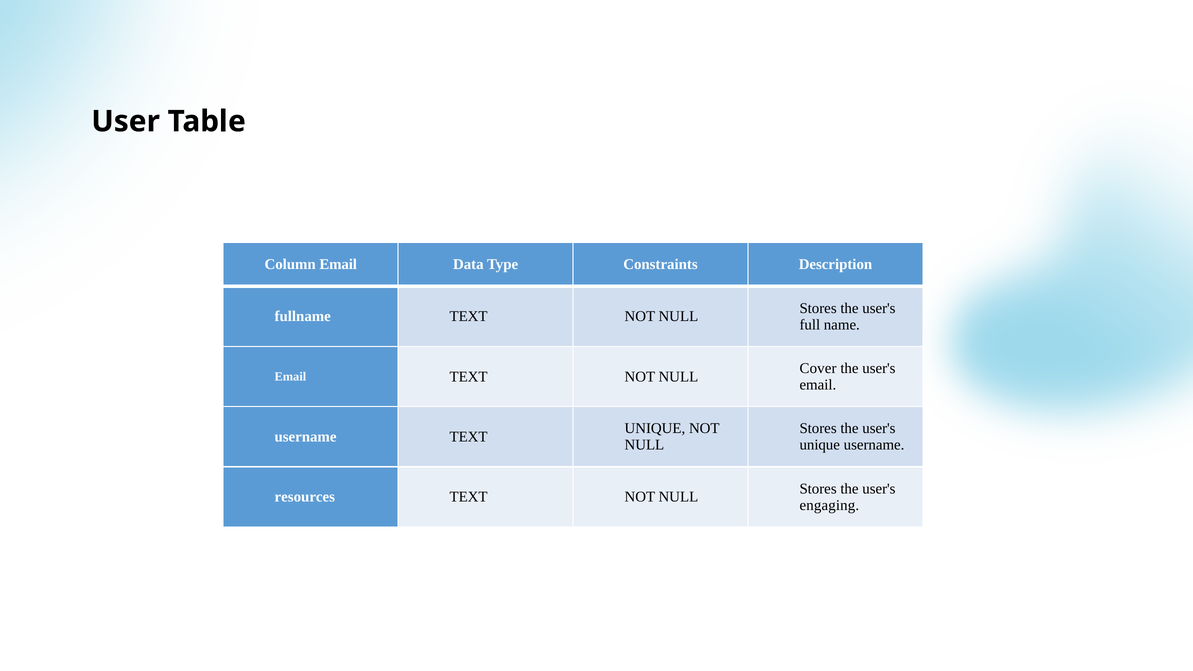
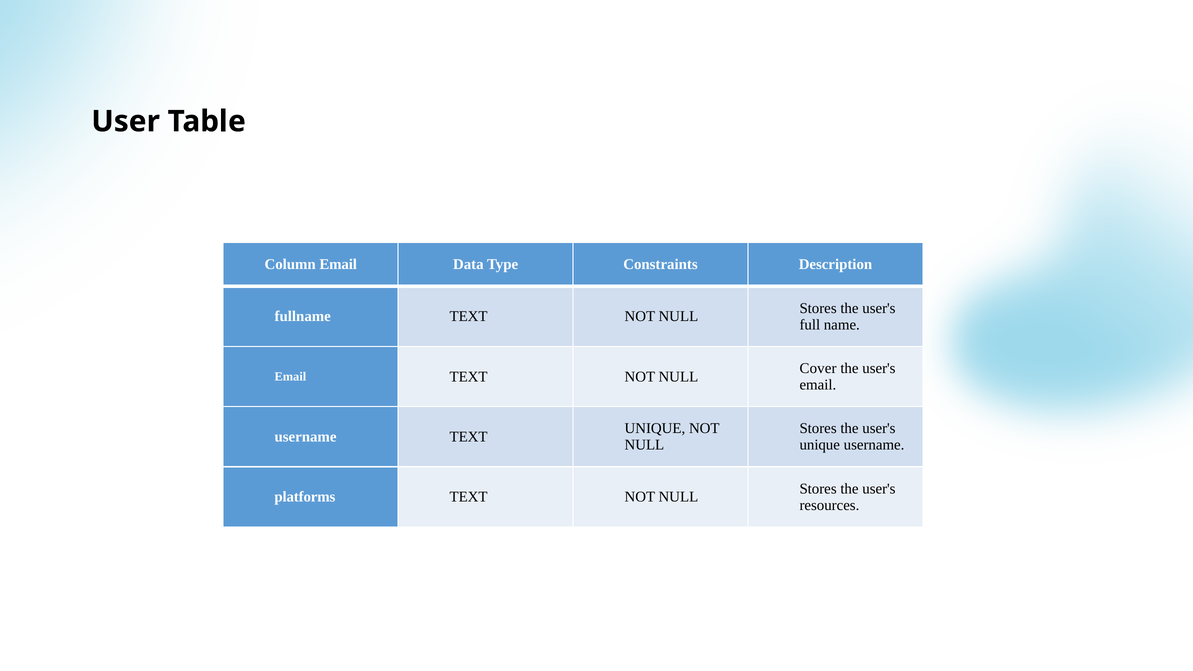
resources: resources -> platforms
engaging: engaging -> resources
